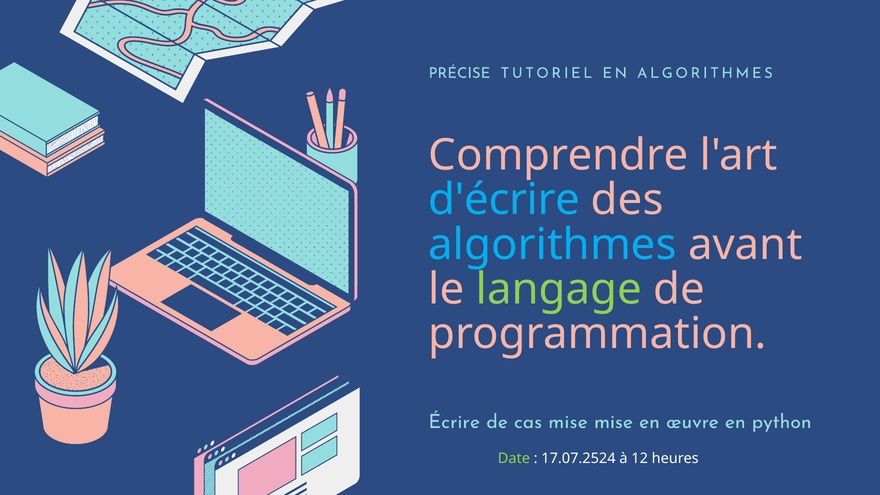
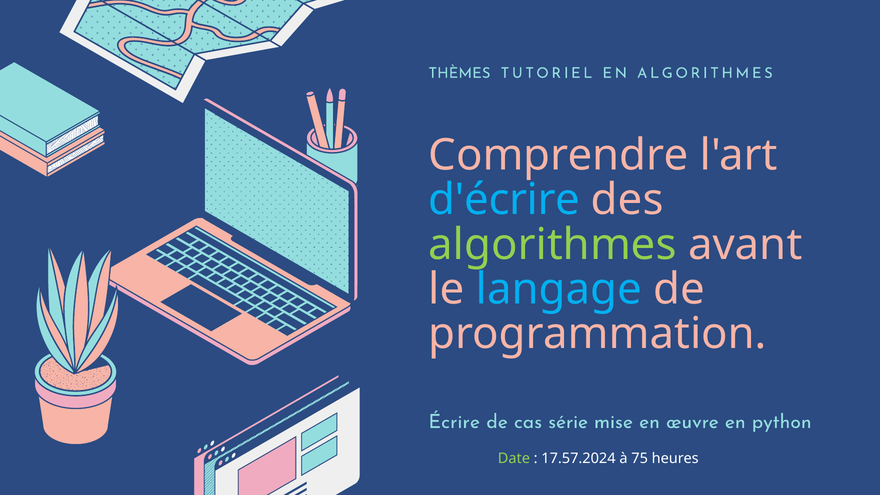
PRÉCISE: PRÉCISE -> THÈMES
algorithmes at (553, 245) colour: light blue -> light green
langage colour: light green -> light blue
cas mise: mise -> série
17.07.2524: 17.07.2524 -> 17.57.2024
12: 12 -> 75
